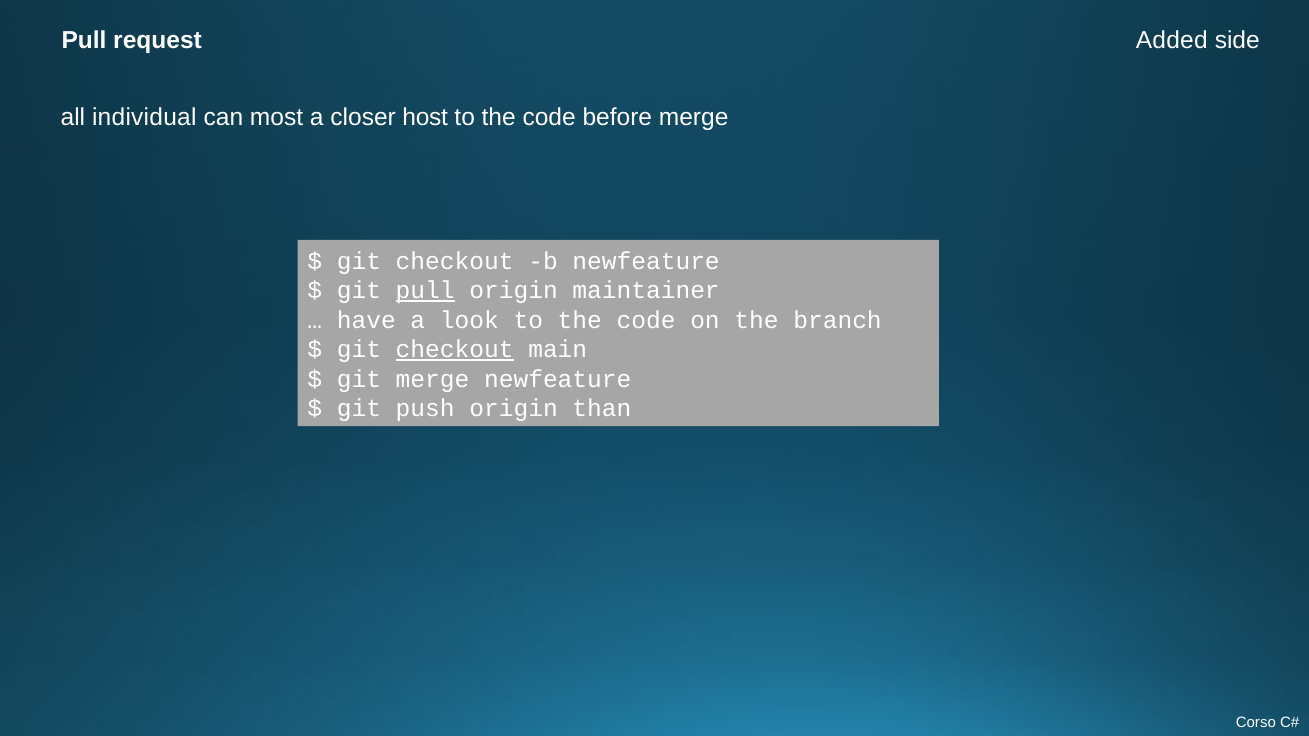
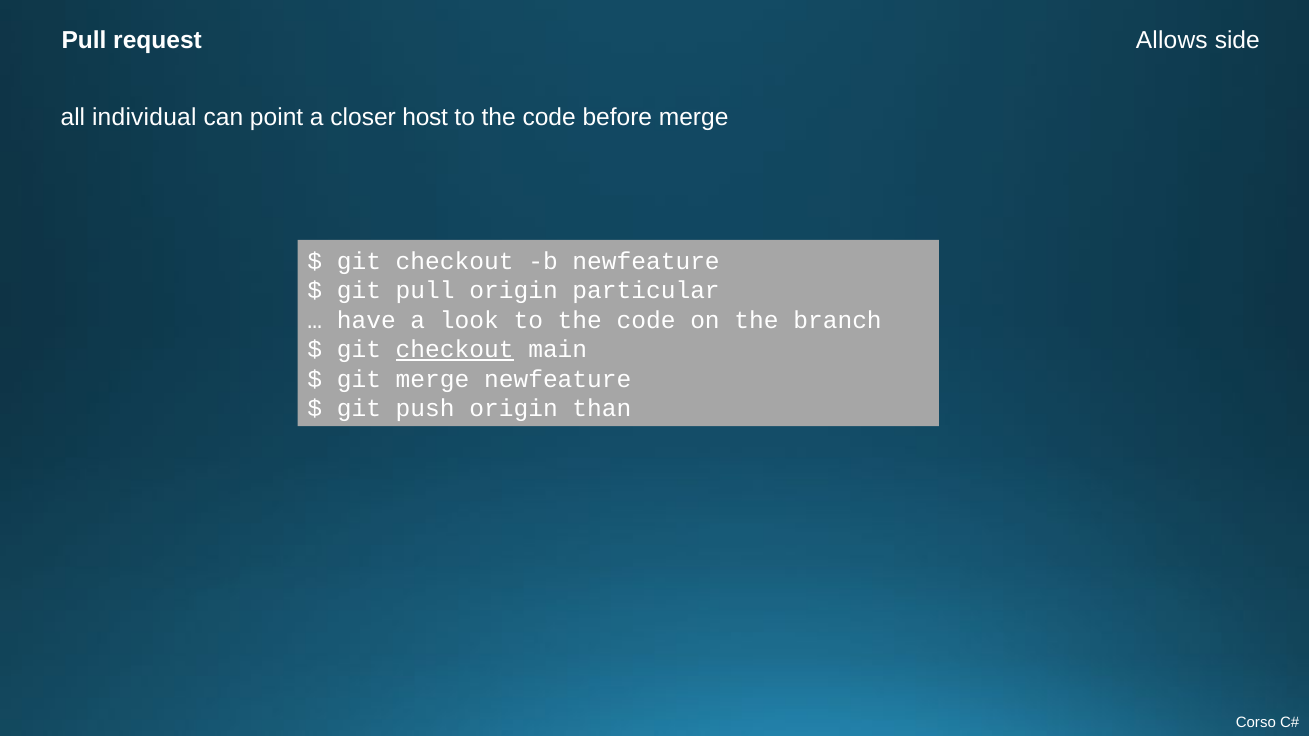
Added: Added -> Allows
most: most -> point
pull at (425, 291) underline: present -> none
maintainer: maintainer -> particular
